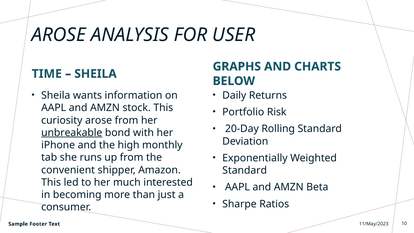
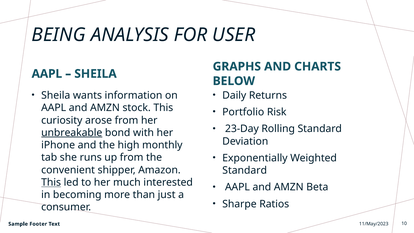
AROSE at (59, 35): AROSE -> BEING
TIME at (47, 74): TIME -> AAPL
20-Day: 20-Day -> 23-Day
This at (51, 182) underline: none -> present
